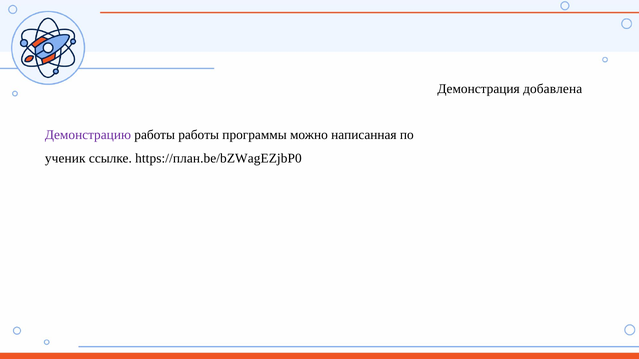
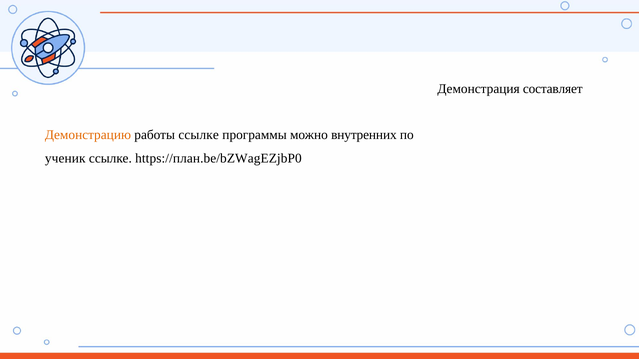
добавлена: добавлена -> составляет
Демонстрацию colour: purple -> orange
работы работы: работы -> ссылке
написанная: написанная -> внутренних
